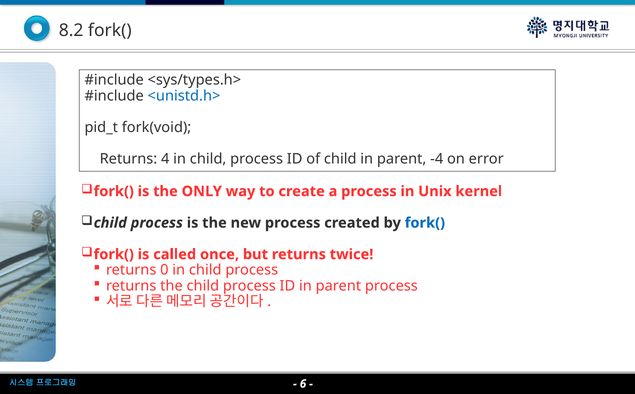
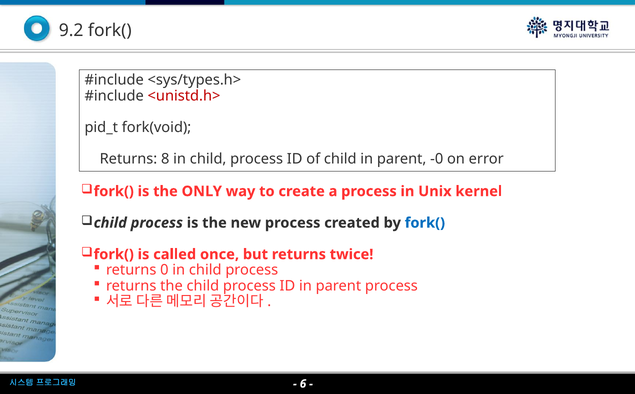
8.2: 8.2 -> 9.2
<unistd.h> colour: blue -> red
4: 4 -> 8
-4: -4 -> -0
